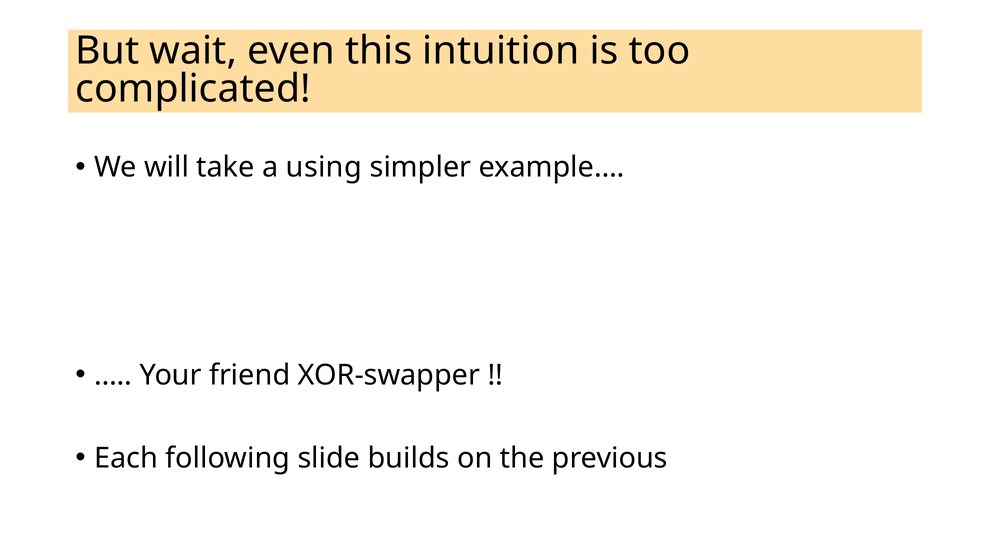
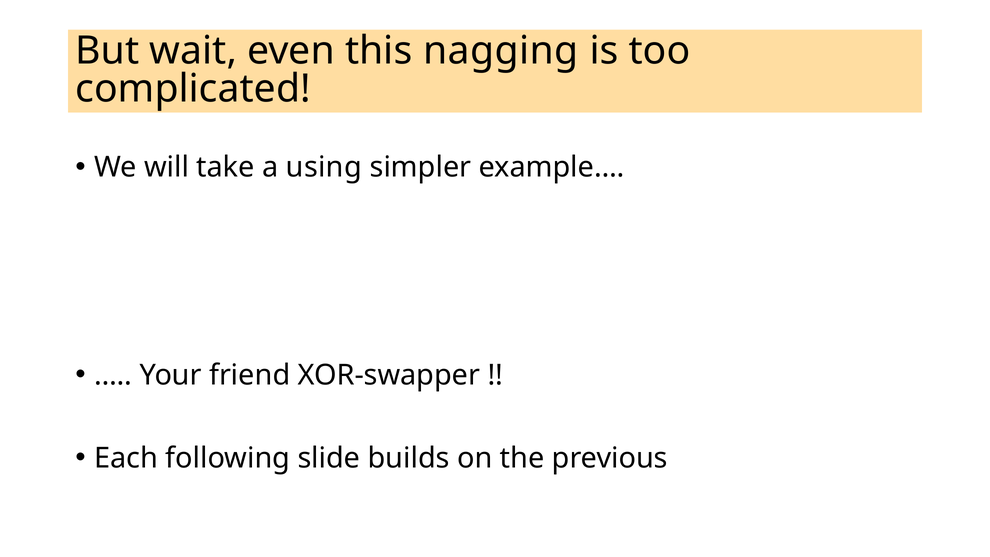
intuition: intuition -> nagging
